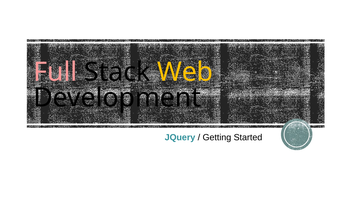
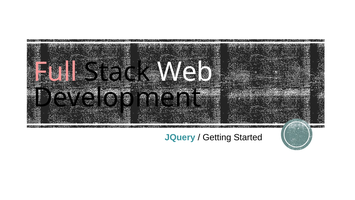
Web colour: yellow -> white
